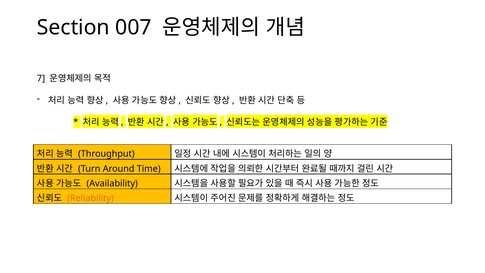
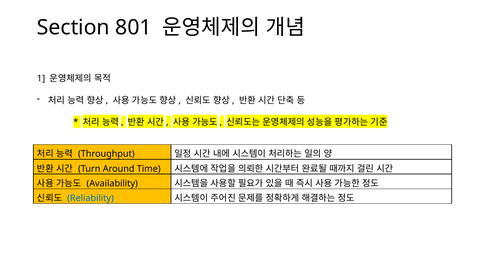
007: 007 -> 801
7: 7 -> 1
Reliability colour: orange -> blue
